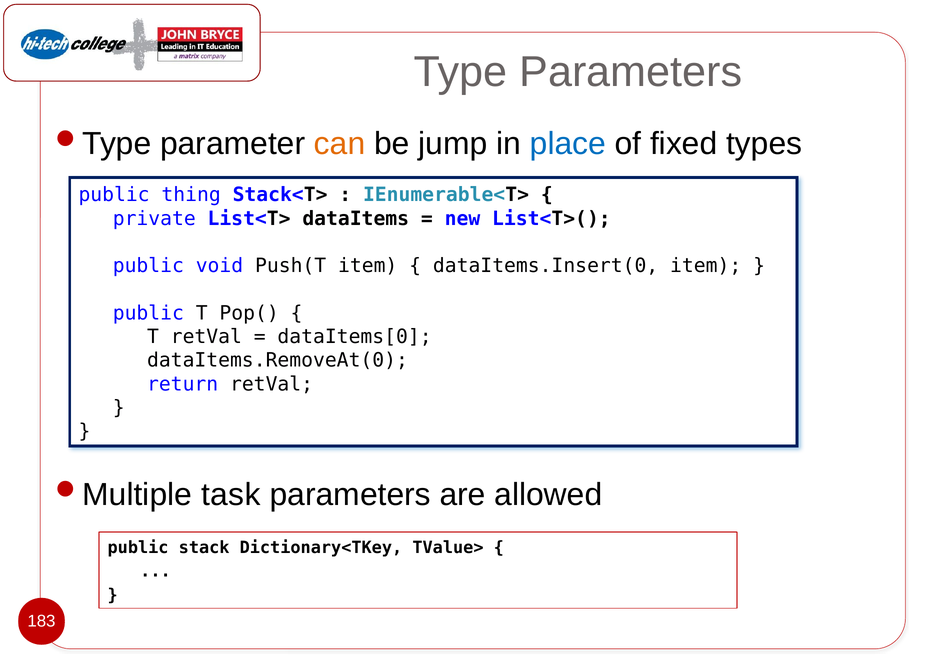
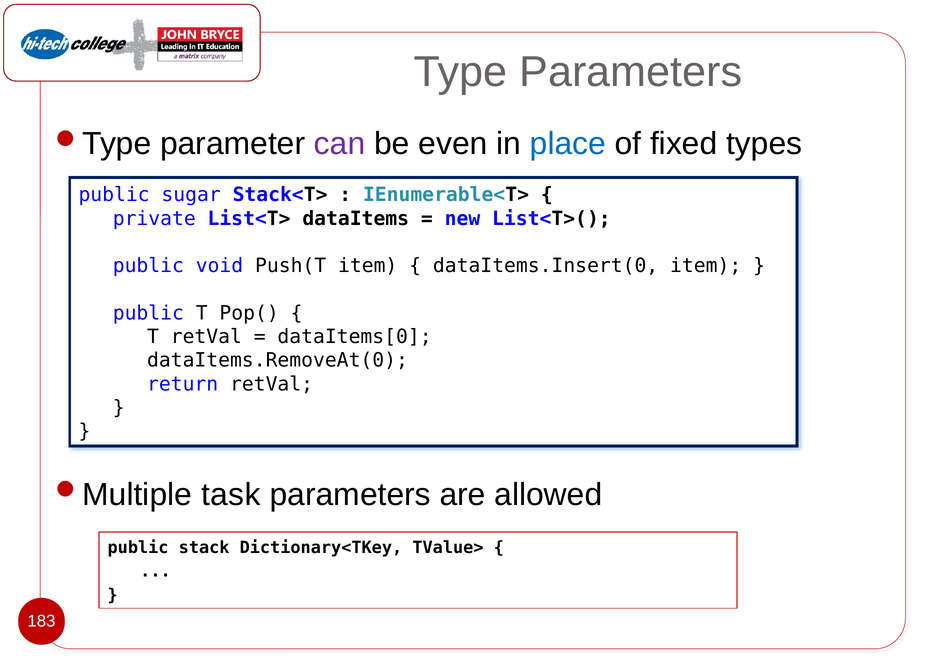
can colour: orange -> purple
jump: jump -> even
thing: thing -> sugar
